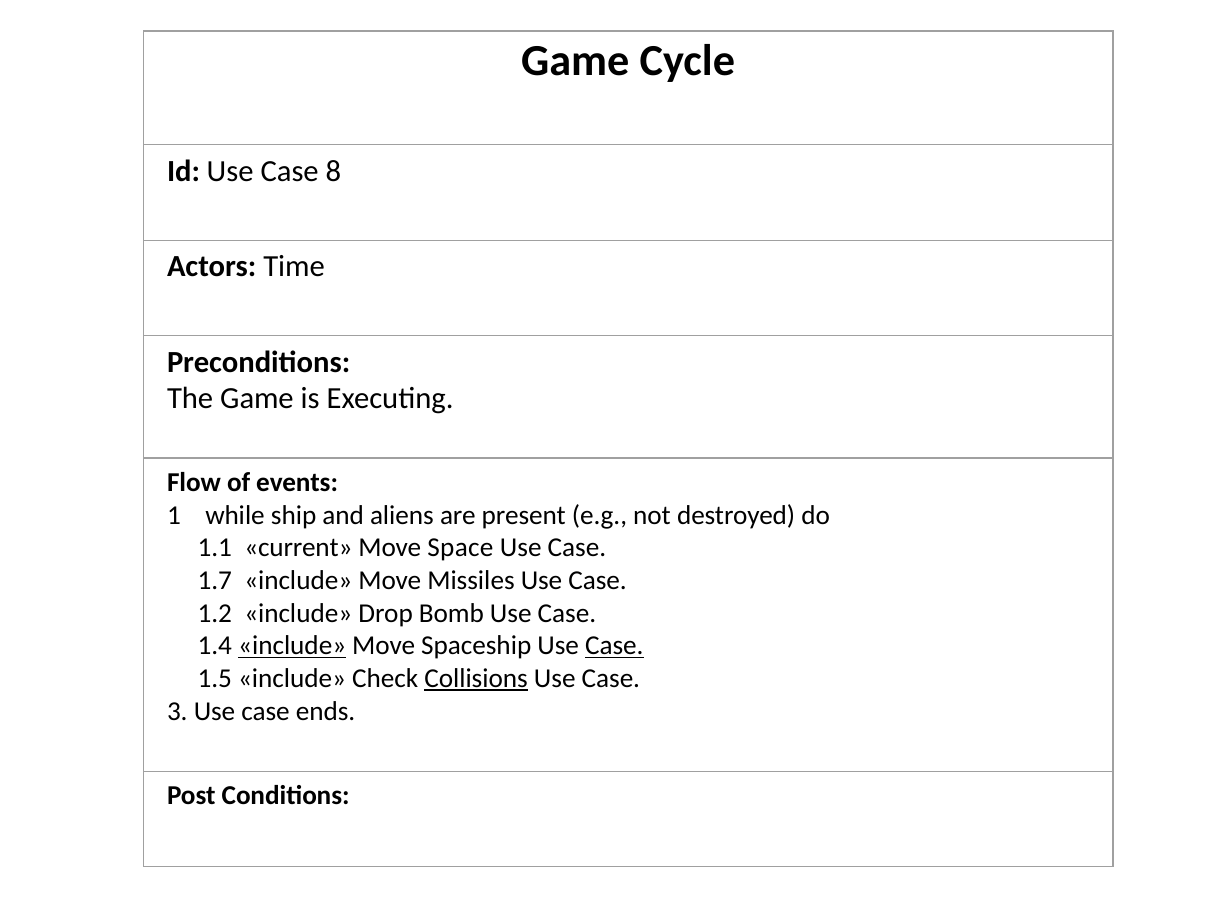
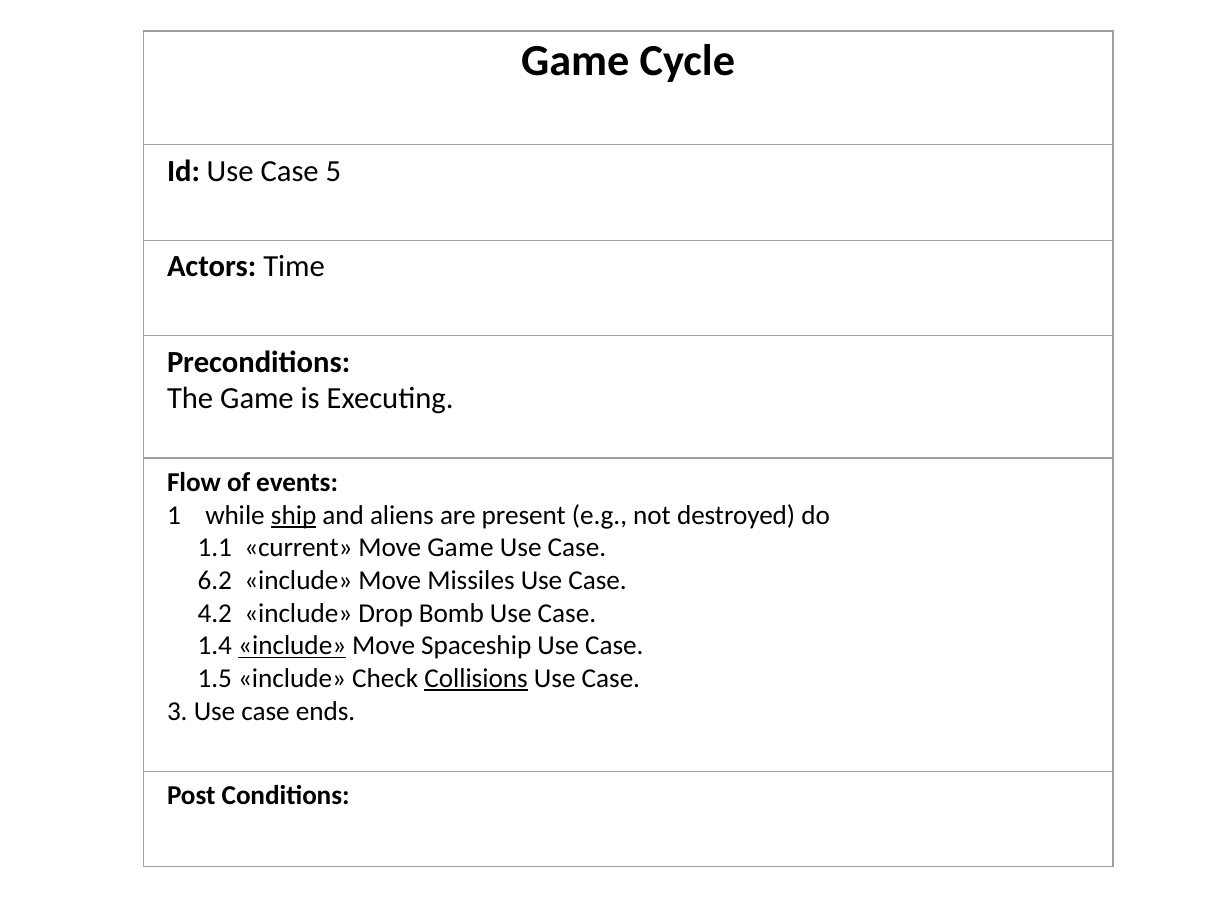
8: 8 -> 5
ship underline: none -> present
Move Space: Space -> Game
1.7: 1.7 -> 6.2
1.2: 1.2 -> 4.2
Case at (614, 645) underline: present -> none
